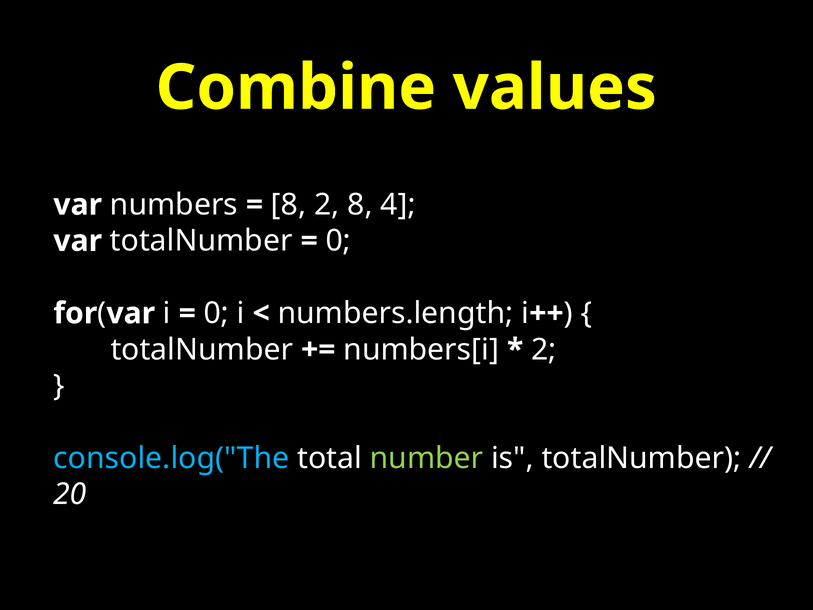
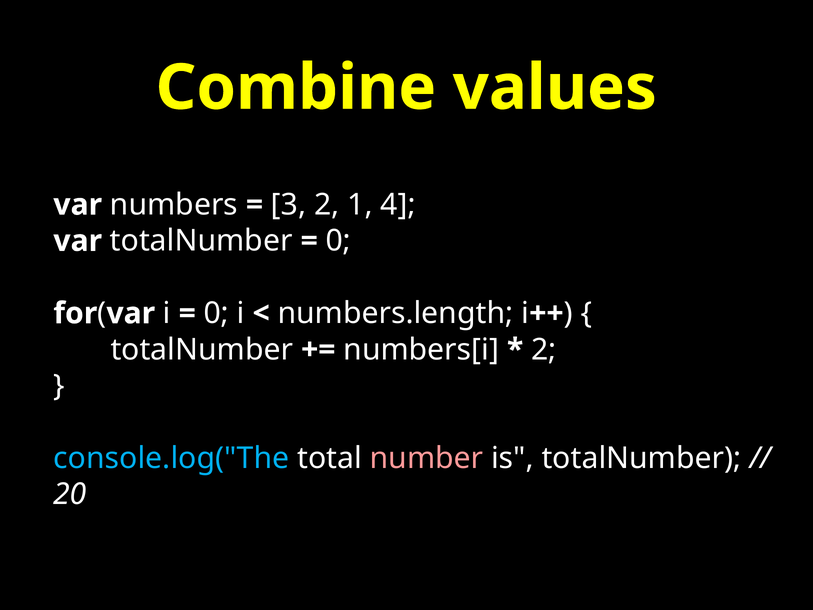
8 at (289, 205): 8 -> 3
2 8: 8 -> 1
number colour: light green -> pink
